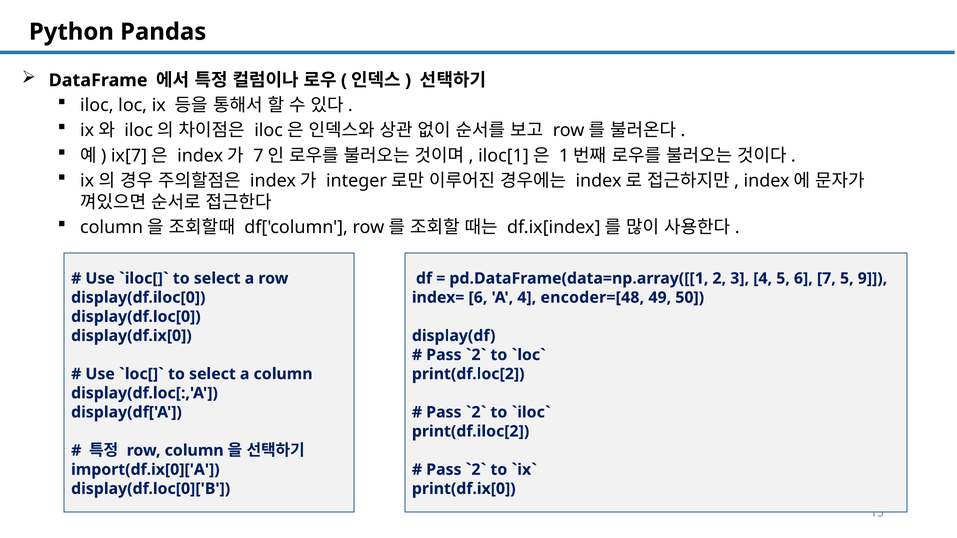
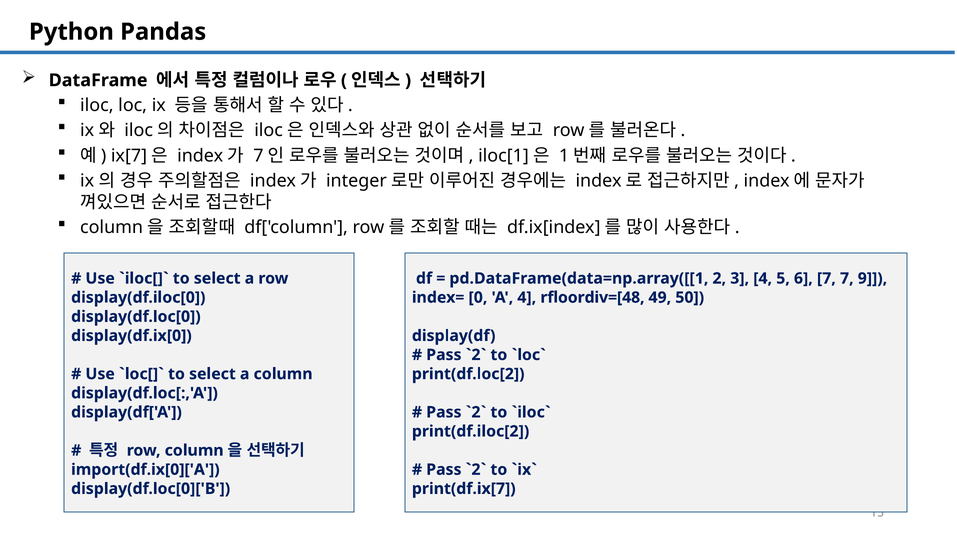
7 5: 5 -> 7
index= 6: 6 -> 0
encoder=[48: encoder=[48 -> rfloordiv=[48
print(df.ix[0: print(df.ix[0 -> print(df.ix[7
